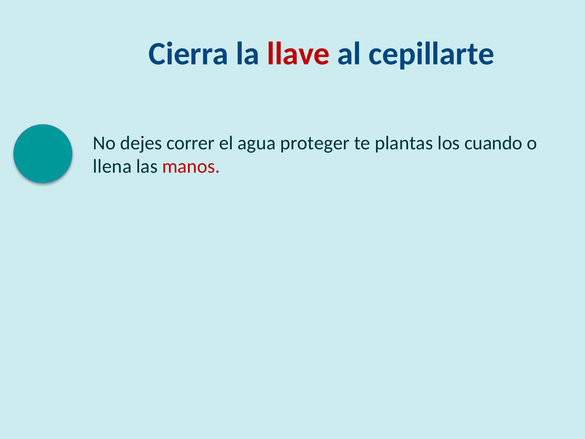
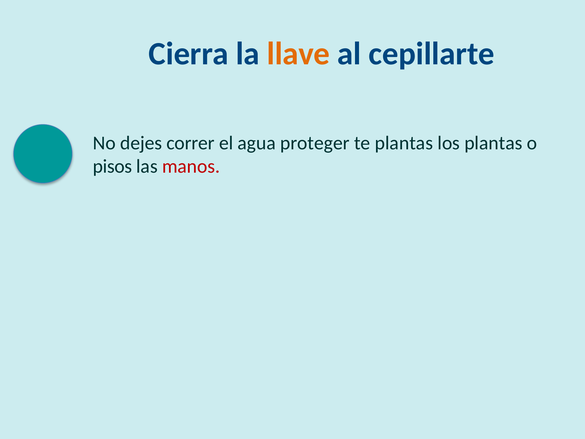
llave colour: red -> orange
los cuando: cuando -> plantas
llena: llena -> pisos
